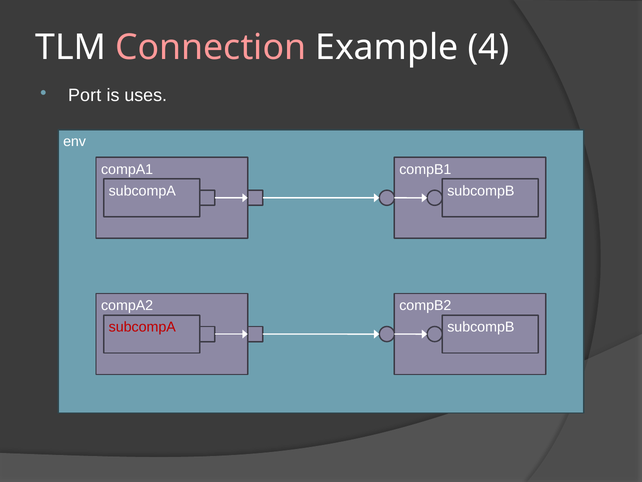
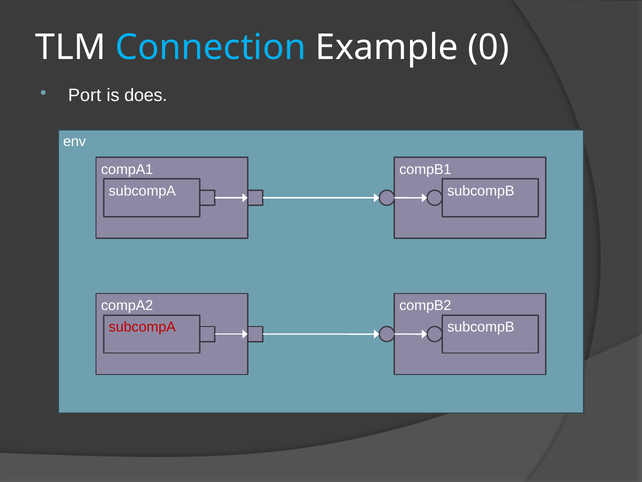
Connection colour: pink -> light blue
4: 4 -> 0
uses: uses -> does
